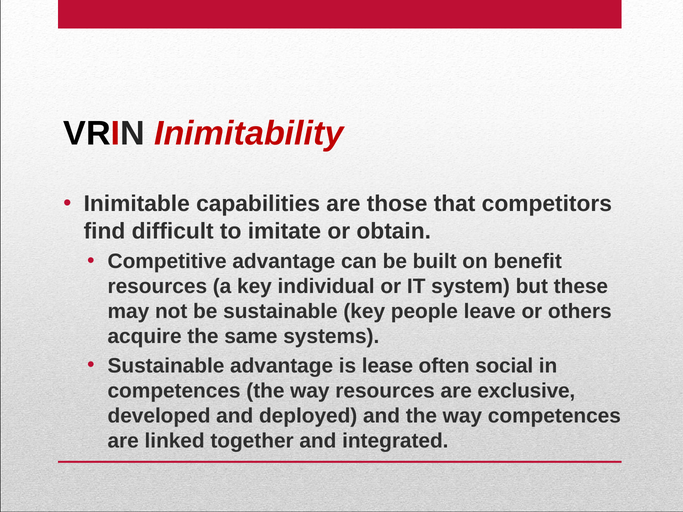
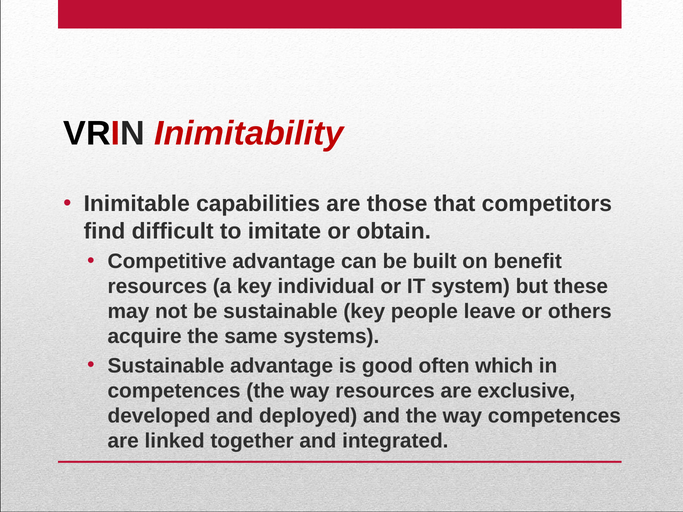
lease: lease -> good
social: social -> which
